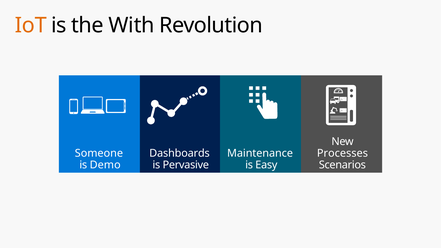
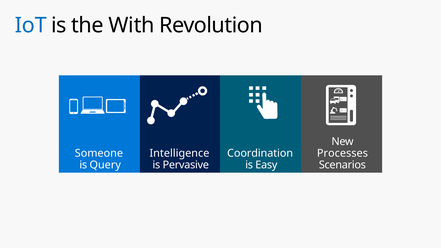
IoT colour: orange -> blue
Dashboards: Dashboards -> Intelligence
Maintenance: Maintenance -> Coordination
Demo: Demo -> Query
